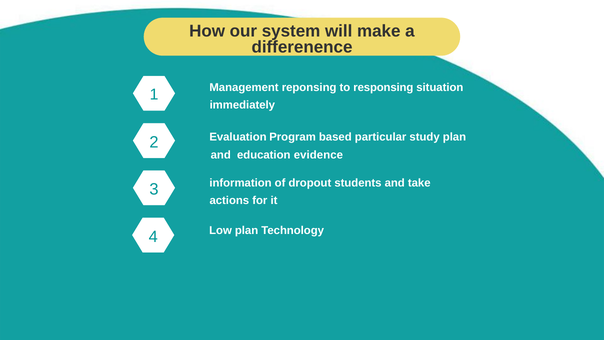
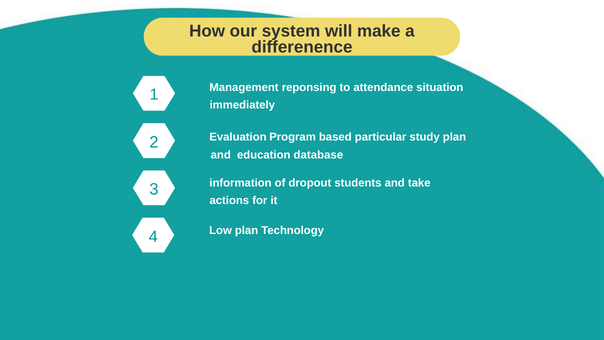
responsing: responsing -> attendance
evidence: evidence -> database
